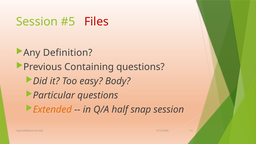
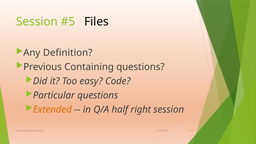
Files colour: red -> black
Body: Body -> Code
snap: snap -> right
